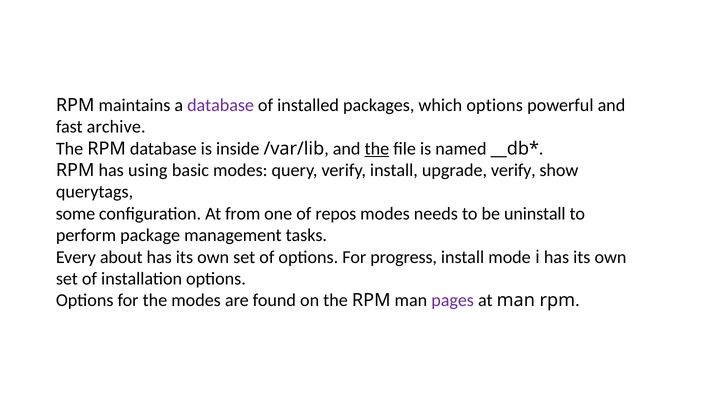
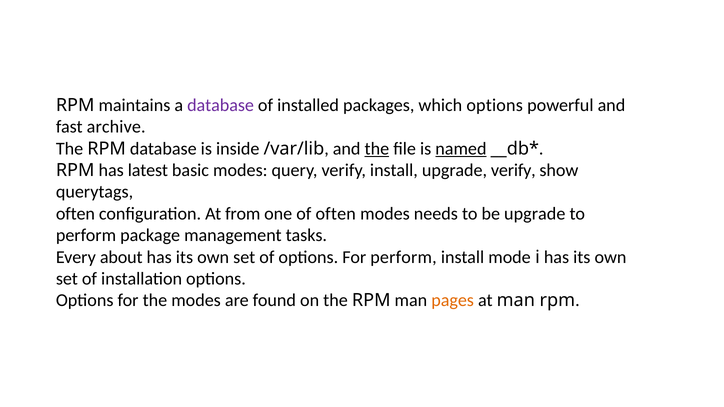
named underline: none -> present
using: using -> latest
some at (75, 214): some -> often
of repos: repos -> often
be uninstall: uninstall -> upgrade
For progress: progress -> perform
pages colour: purple -> orange
